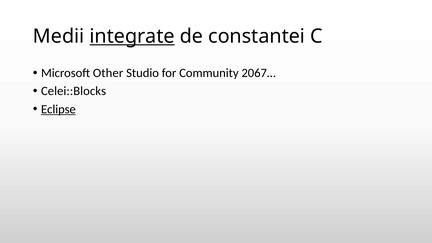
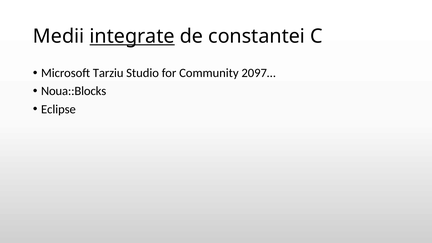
Other: Other -> Tarziu
2067…: 2067… -> 2097…
Celei::Blocks: Celei::Blocks -> Noua::Blocks
Eclipse underline: present -> none
